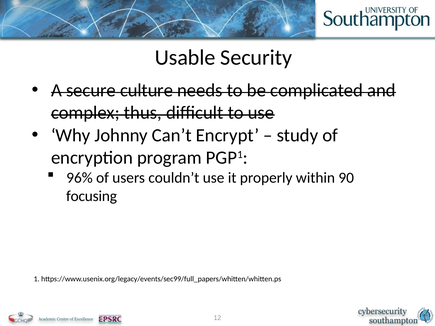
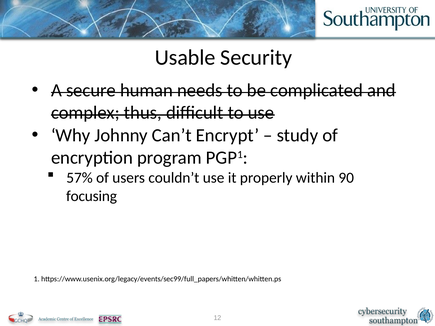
culture: culture -> human
96%: 96% -> 57%
